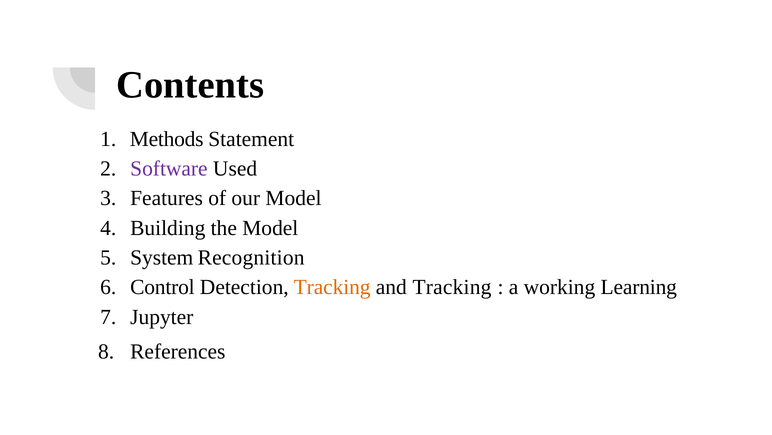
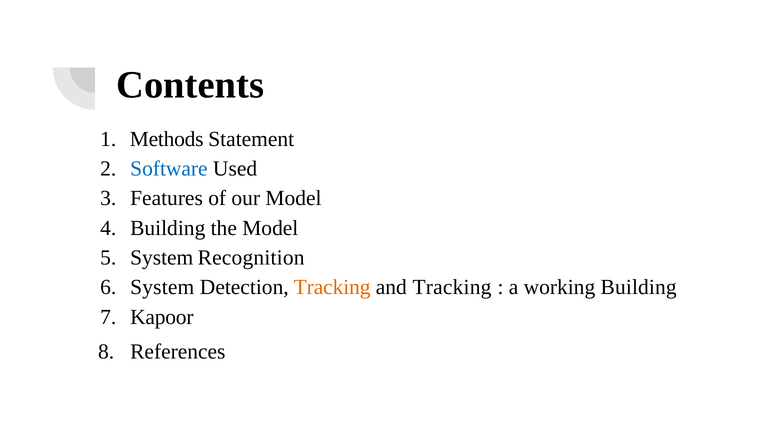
Software colour: purple -> blue
Control at (162, 287): Control -> System
working Learning: Learning -> Building
Jupyter: Jupyter -> Kapoor
